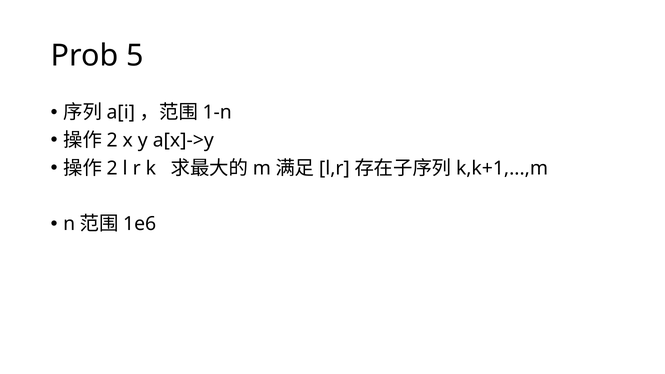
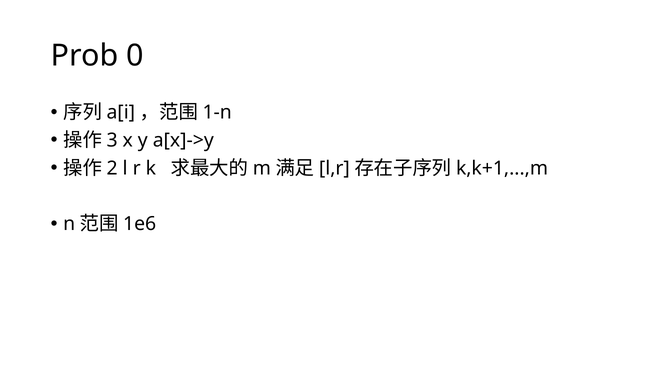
5: 5 -> 0
2 at (112, 140): 2 -> 3
